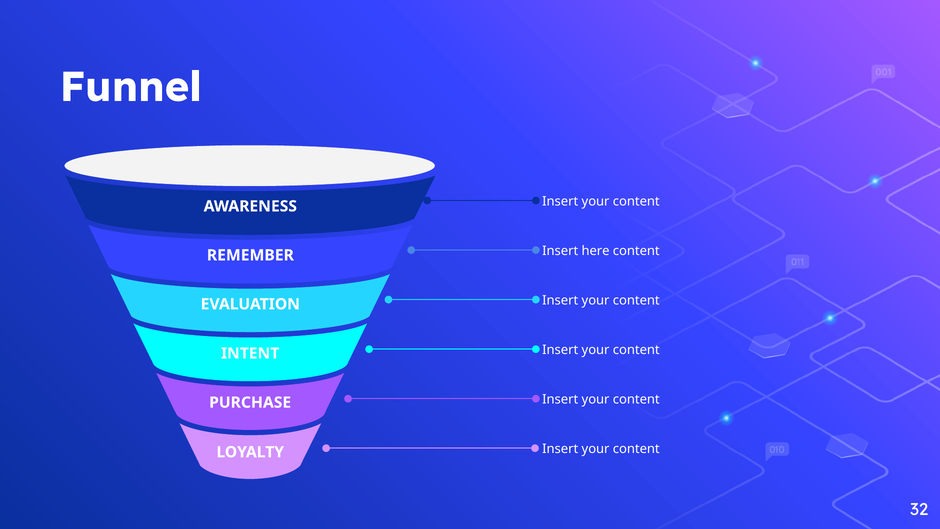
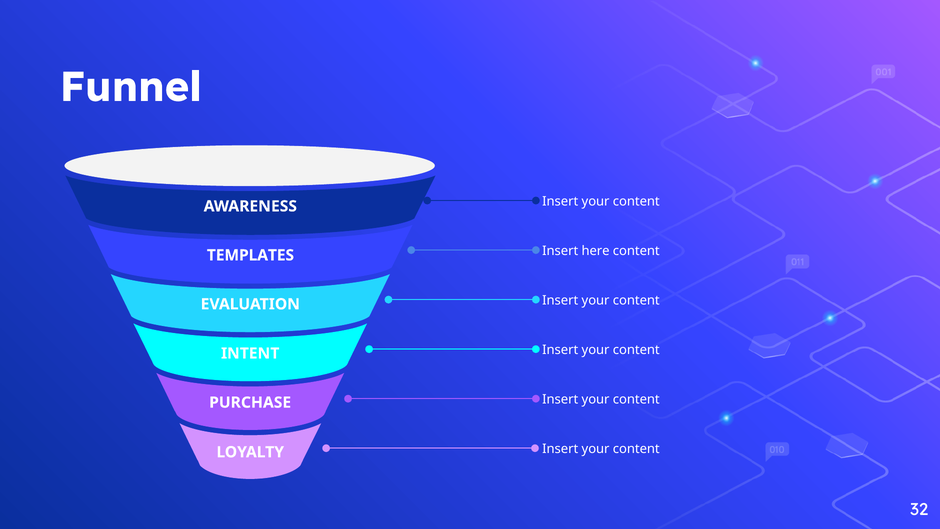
REMEMBER: REMEMBER -> TEMPLATES
